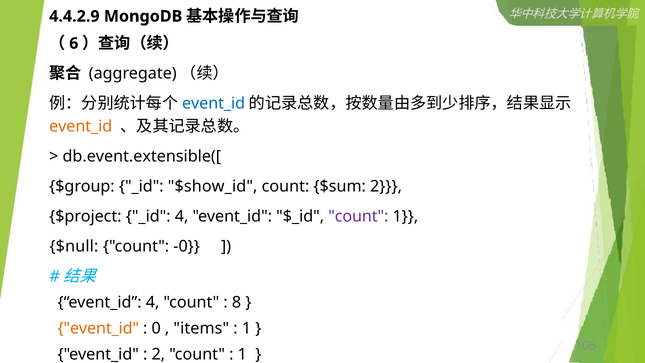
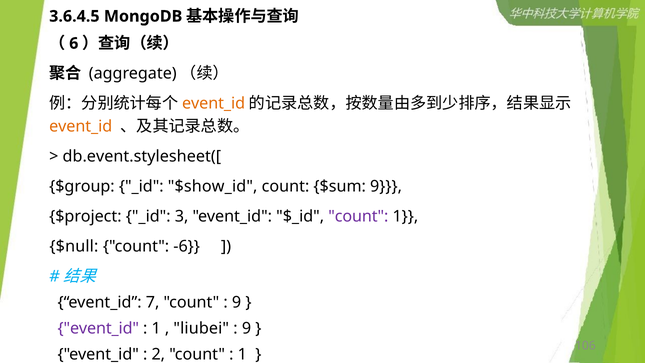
4.4.2.9: 4.4.2.9 -> 3.6.4.5
event_id at (214, 103) colour: blue -> orange
db.event.extensible([: db.event.extensible([ -> db.event.stylesheet([
$sum 2: 2 -> 9
_id 4: 4 -> 3
-0: -0 -> -6
event_id 4: 4 -> 7
8 at (237, 302): 8 -> 9
event_id at (98, 328) colour: orange -> purple
0 at (156, 328): 0 -> 1
items: items -> liubei
1 at (246, 328): 1 -> 9
